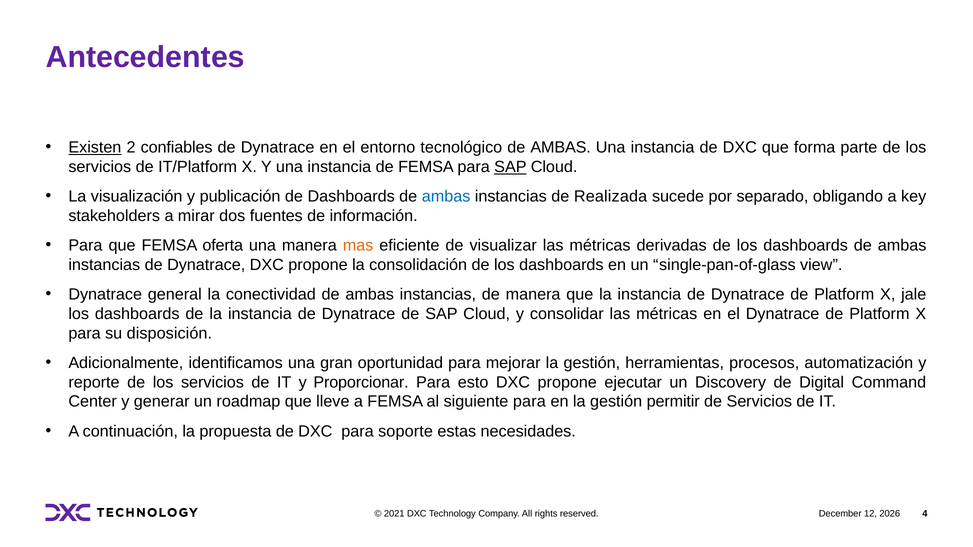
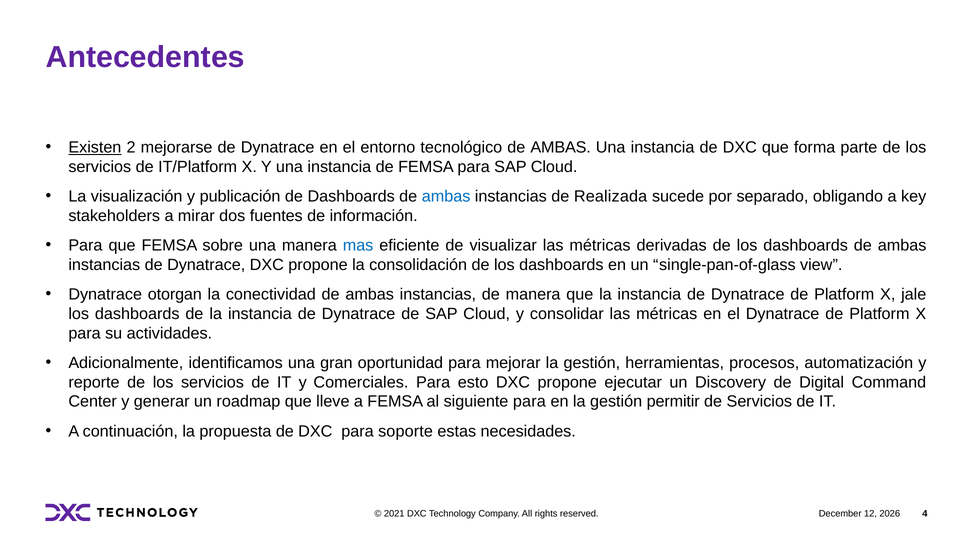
confiables: confiables -> mejorarse
SAP at (510, 167) underline: present -> none
oferta: oferta -> sobre
mas colour: orange -> blue
general: general -> otorgan
disposición: disposición -> actividades
Proporcionar: Proporcionar -> Comerciales
